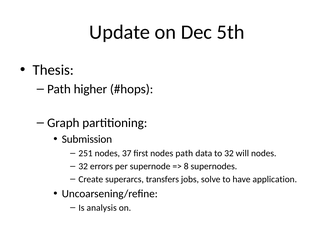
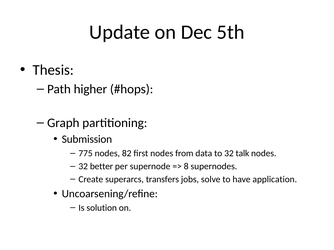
251: 251 -> 775
37: 37 -> 82
nodes path: path -> from
will: will -> talk
errors: errors -> better
analysis: analysis -> solution
